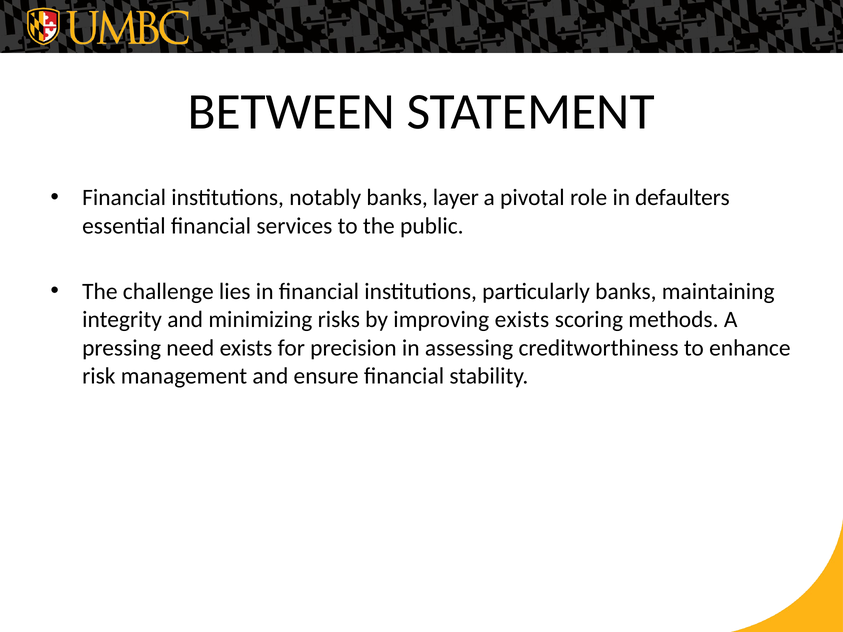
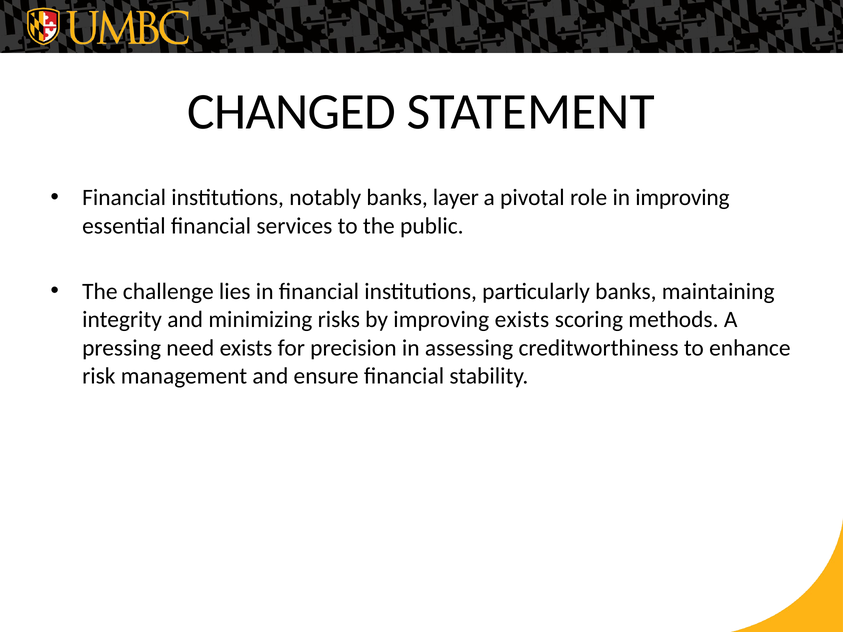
BETWEEN: BETWEEN -> CHANGED
in defaulters: defaulters -> improving
